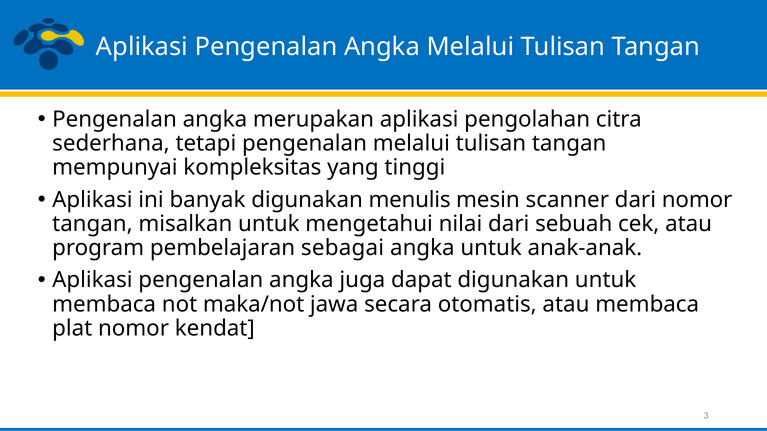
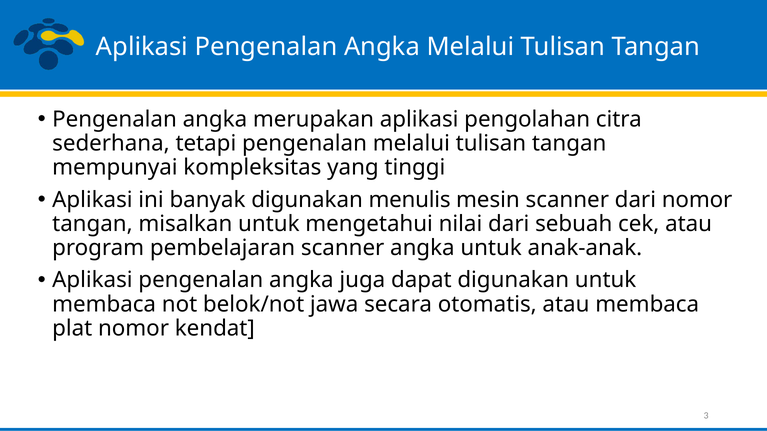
pembelajaran sebagai: sebagai -> scanner
maka/not: maka/not -> belok/not
